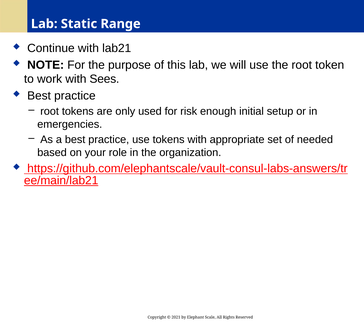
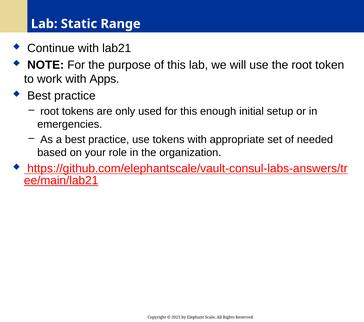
Sees: Sees -> Apps
for risk: risk -> this
